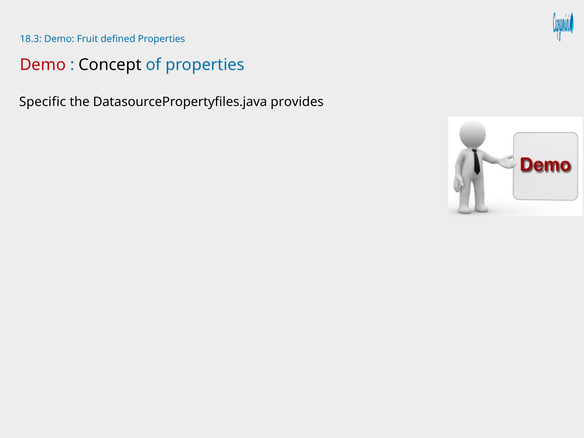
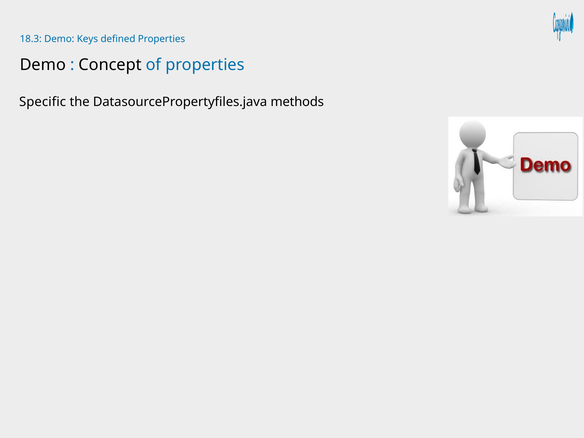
Fruit: Fruit -> Keys
Demo at (43, 65) colour: red -> black
provides: provides -> methods
